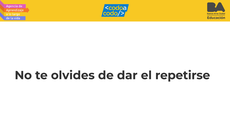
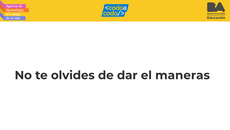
repetirse: repetirse -> maneras
